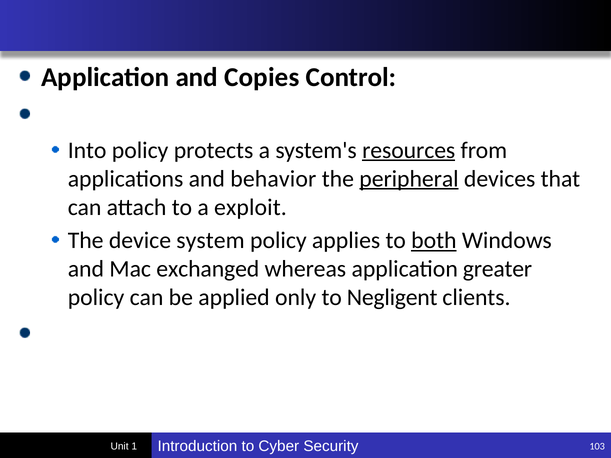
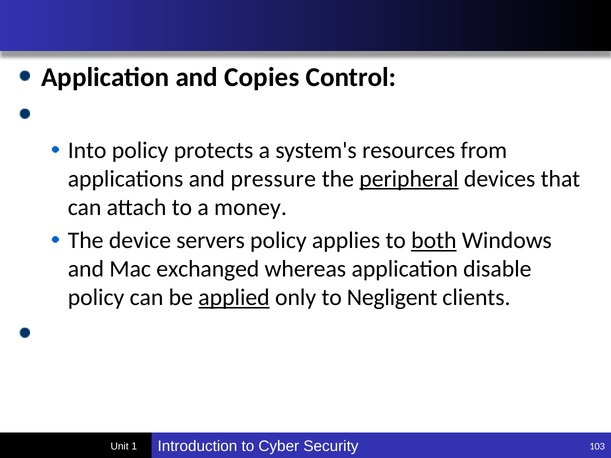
resources underline: present -> none
behavior: behavior -> pressure
exploit: exploit -> money
system: system -> servers
greater: greater -> disable
applied underline: none -> present
